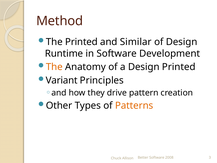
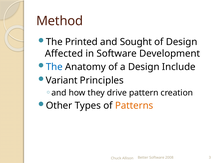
Similar: Similar -> Sought
Runtime: Runtime -> Affected
The at (54, 67) colour: orange -> blue
Design Printed: Printed -> Include
